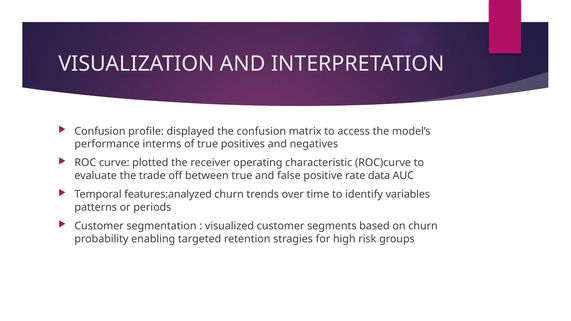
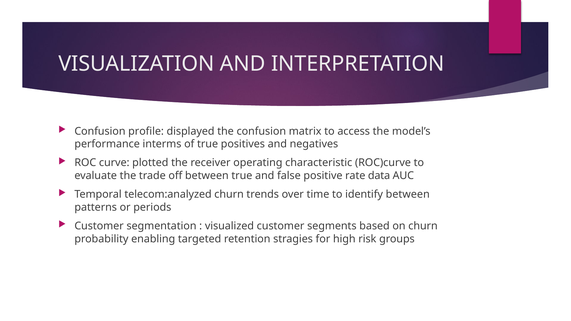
features:analyzed: features:analyzed -> telecom:analyzed
identify variables: variables -> between
